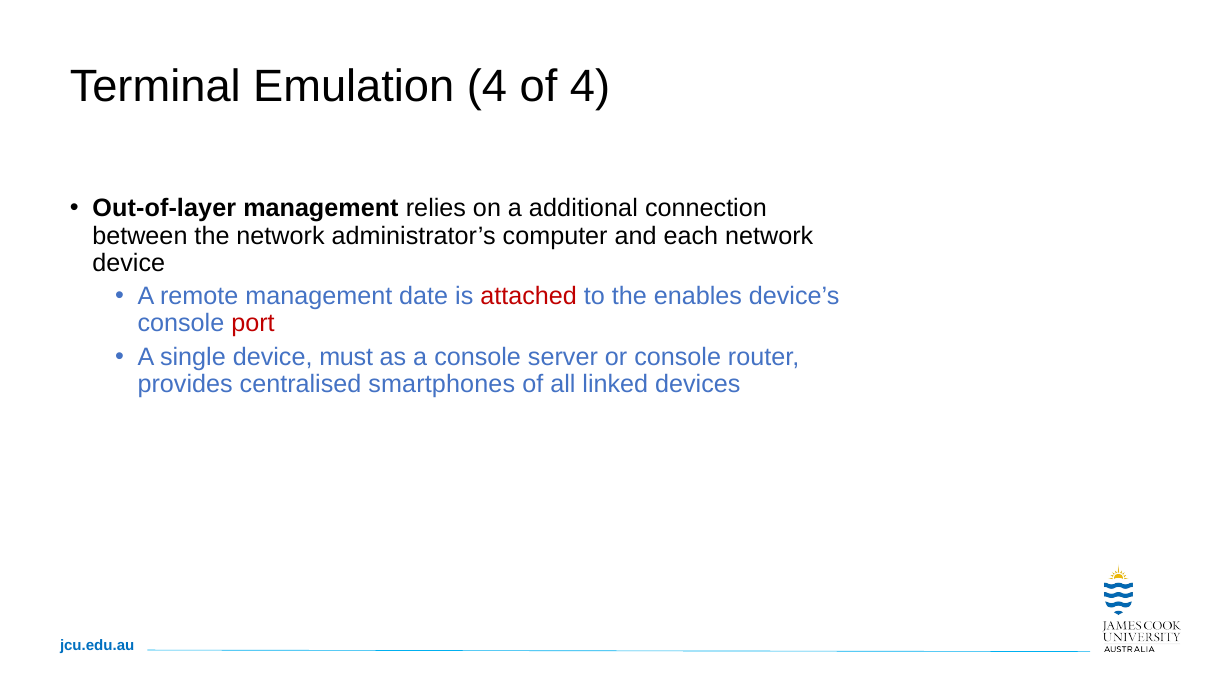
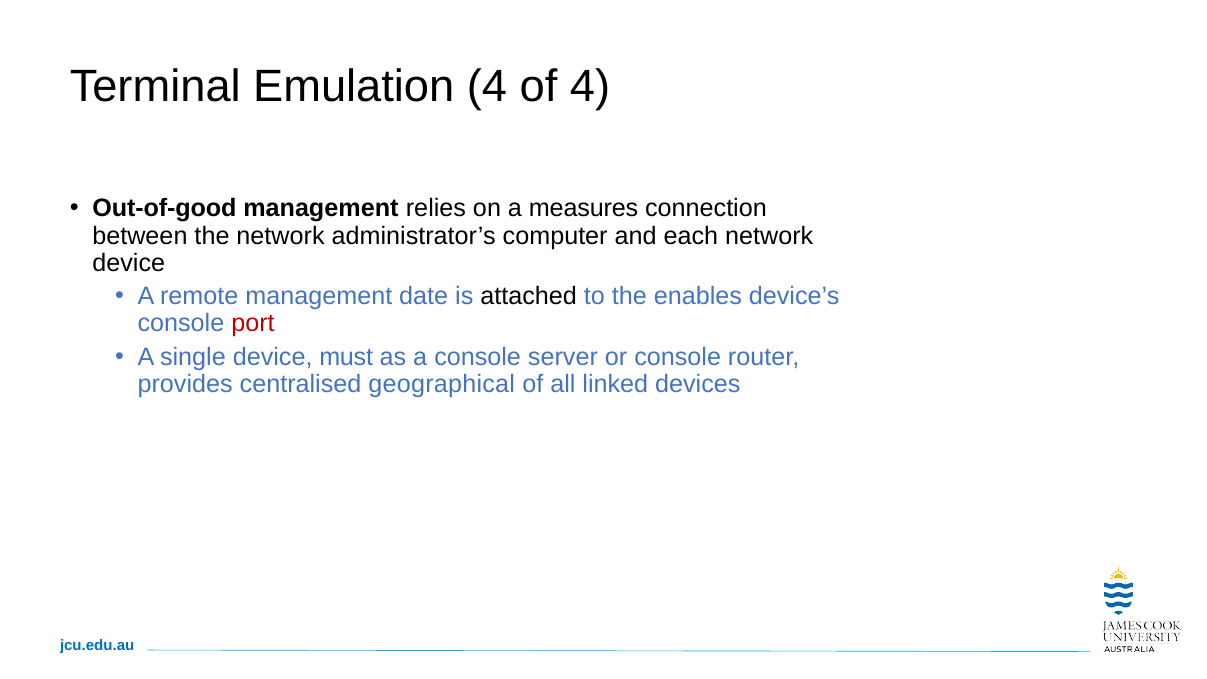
Out-of-layer: Out-of-layer -> Out-of-good
additional: additional -> measures
attached colour: red -> black
smartphones: smartphones -> geographical
